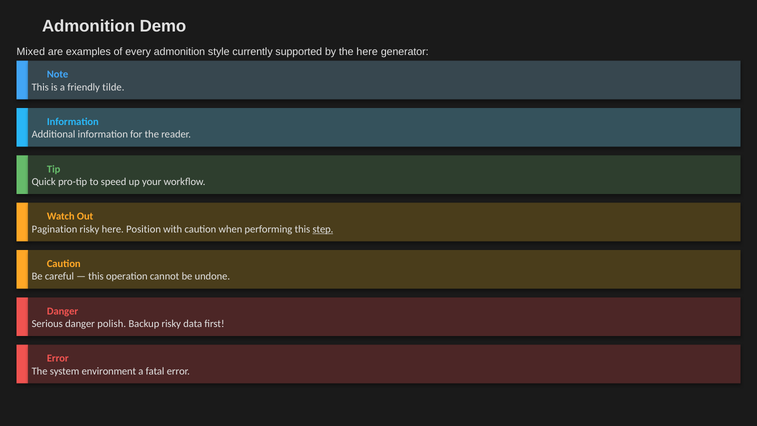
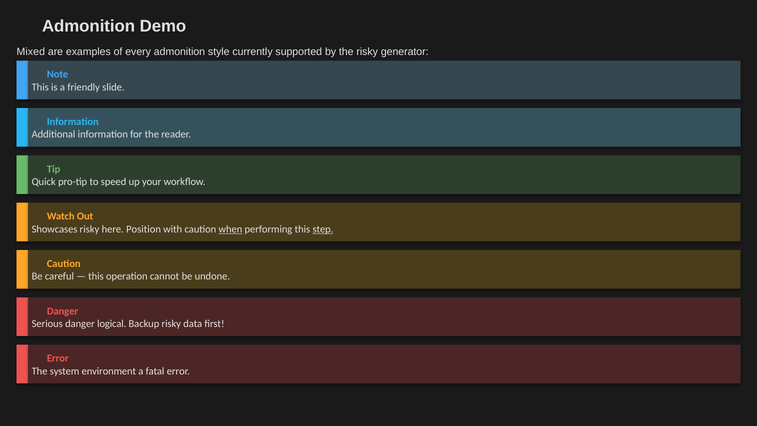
the here: here -> risky
tilde: tilde -> slide
Pagination: Pagination -> Showcases
when underline: none -> present
polish: polish -> logical
